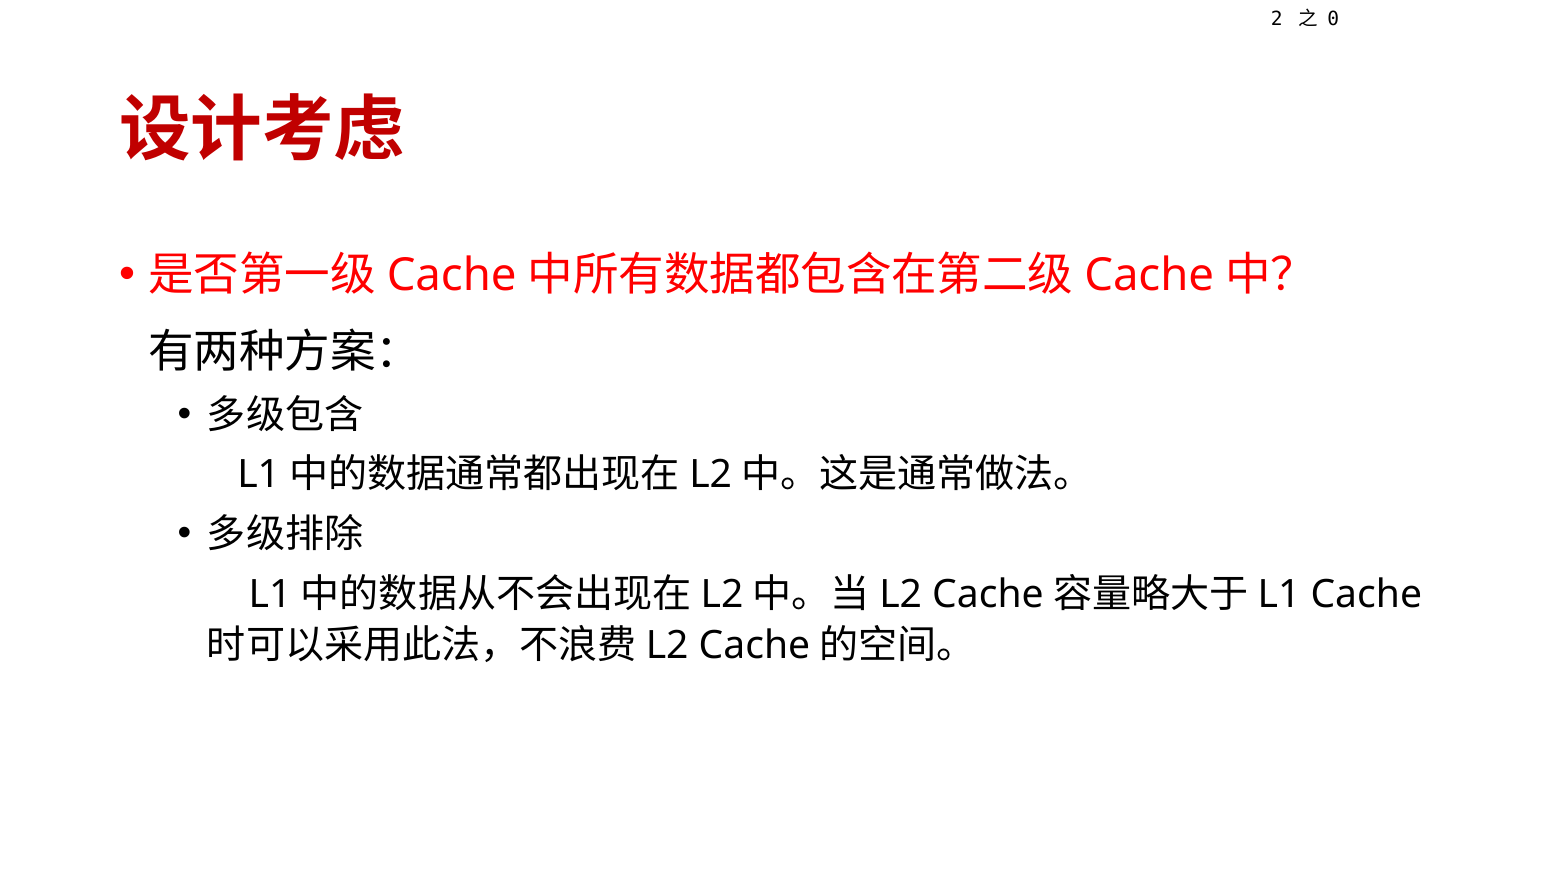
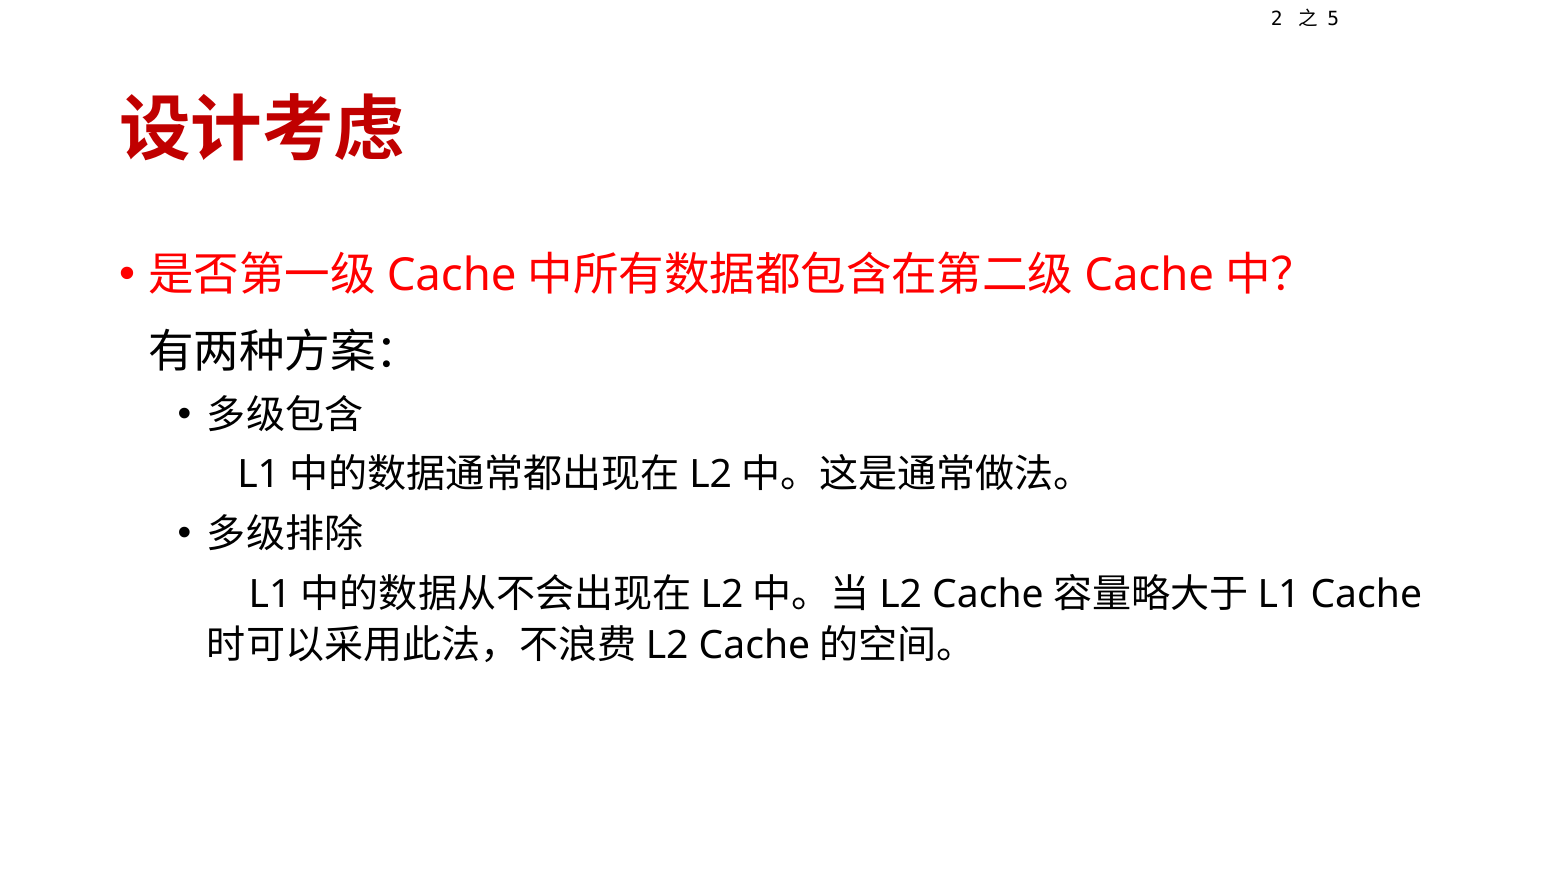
0: 0 -> 5
